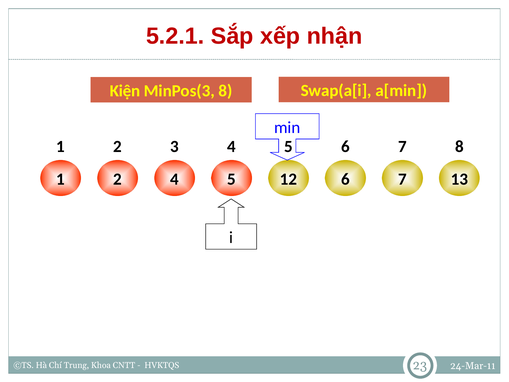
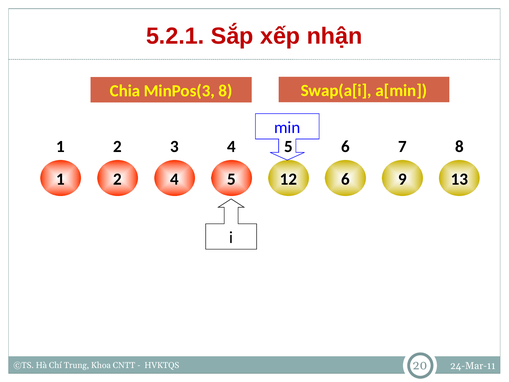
Kiện: Kiện -> Chia
12 6 7: 7 -> 9
23: 23 -> 20
